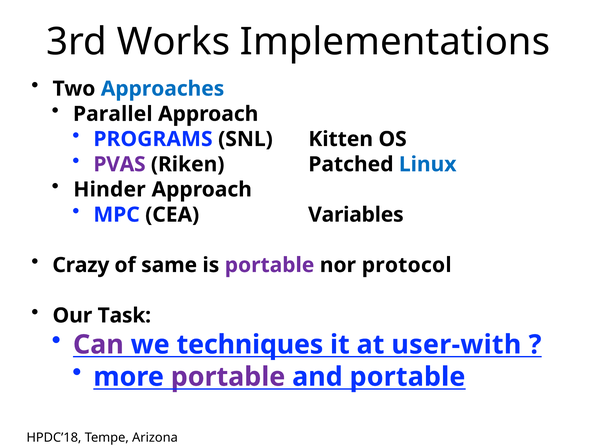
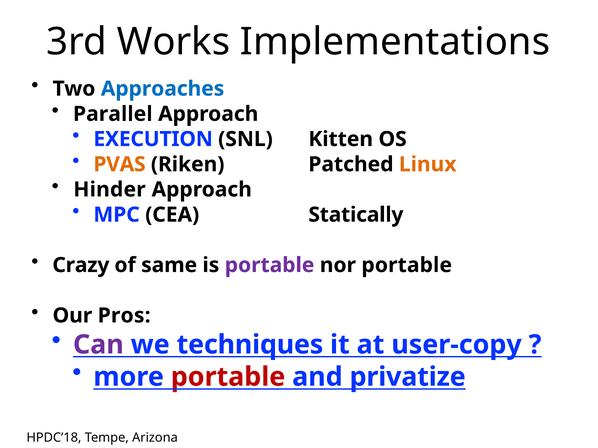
PROGRAMS: PROGRAMS -> EXECUTION
PVAS colour: purple -> orange
Linux colour: blue -> orange
Variables: Variables -> Statically
nor protocol: protocol -> portable
Task: Task -> Pros
user-with: user-with -> user-copy
portable at (228, 377) colour: purple -> red
and portable: portable -> privatize
